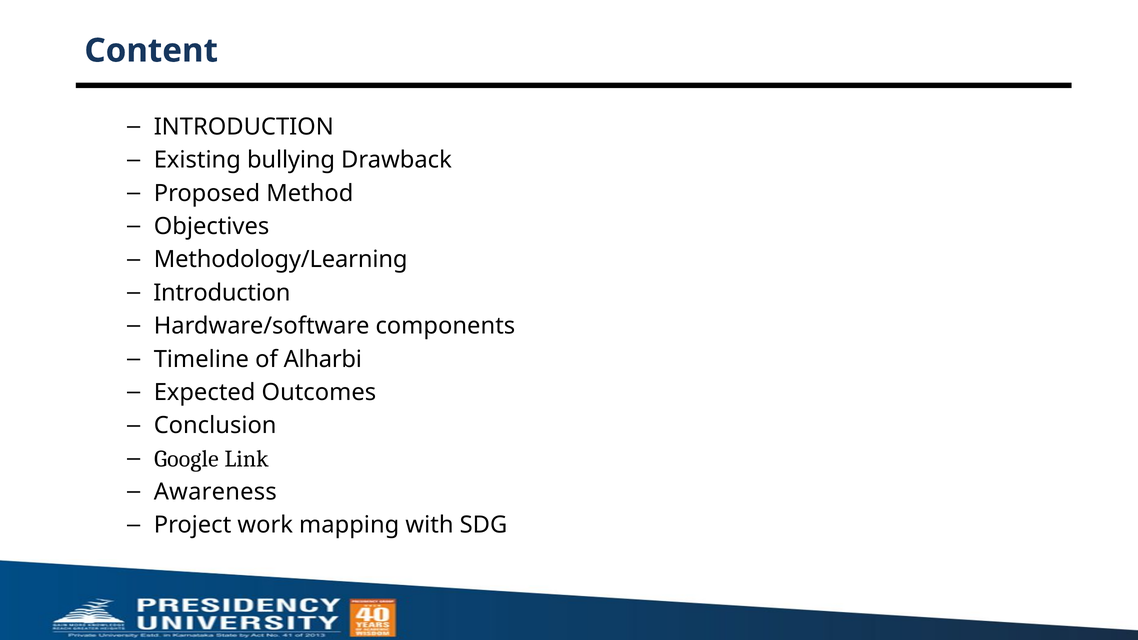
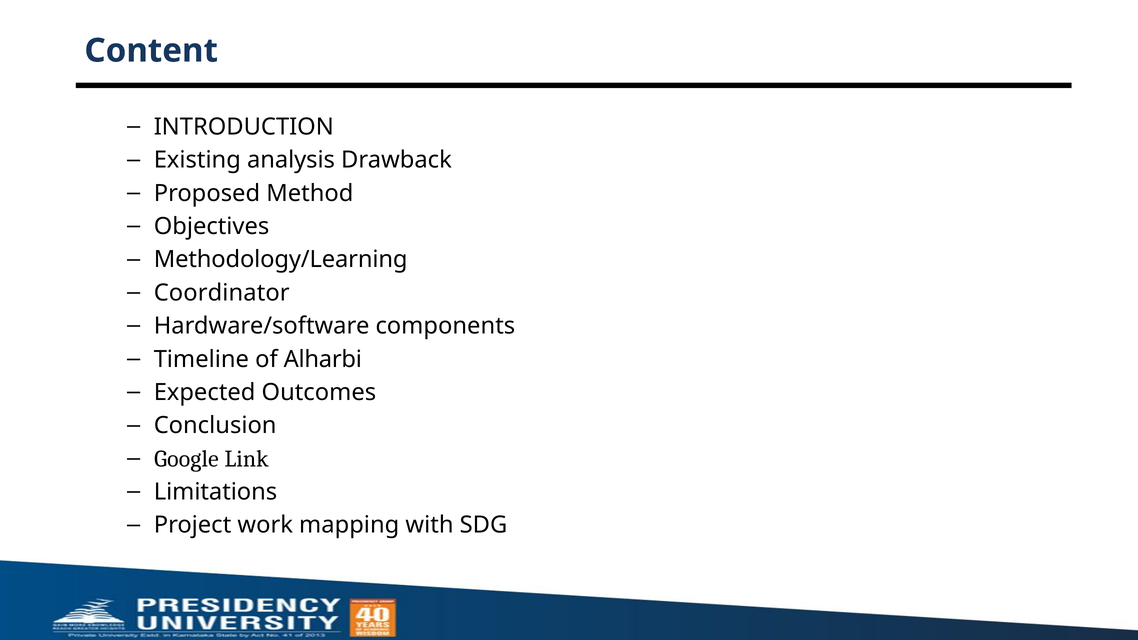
bullying: bullying -> analysis
Introduction at (222, 293): Introduction -> Coordinator
Awareness: Awareness -> Limitations
